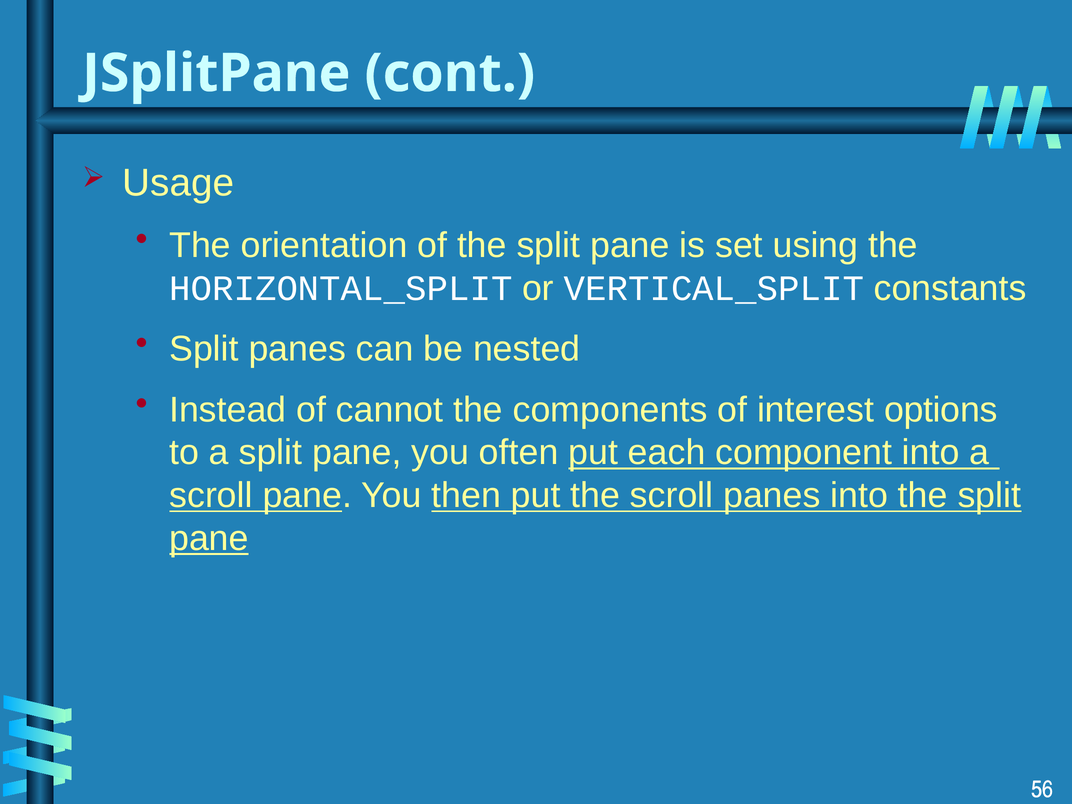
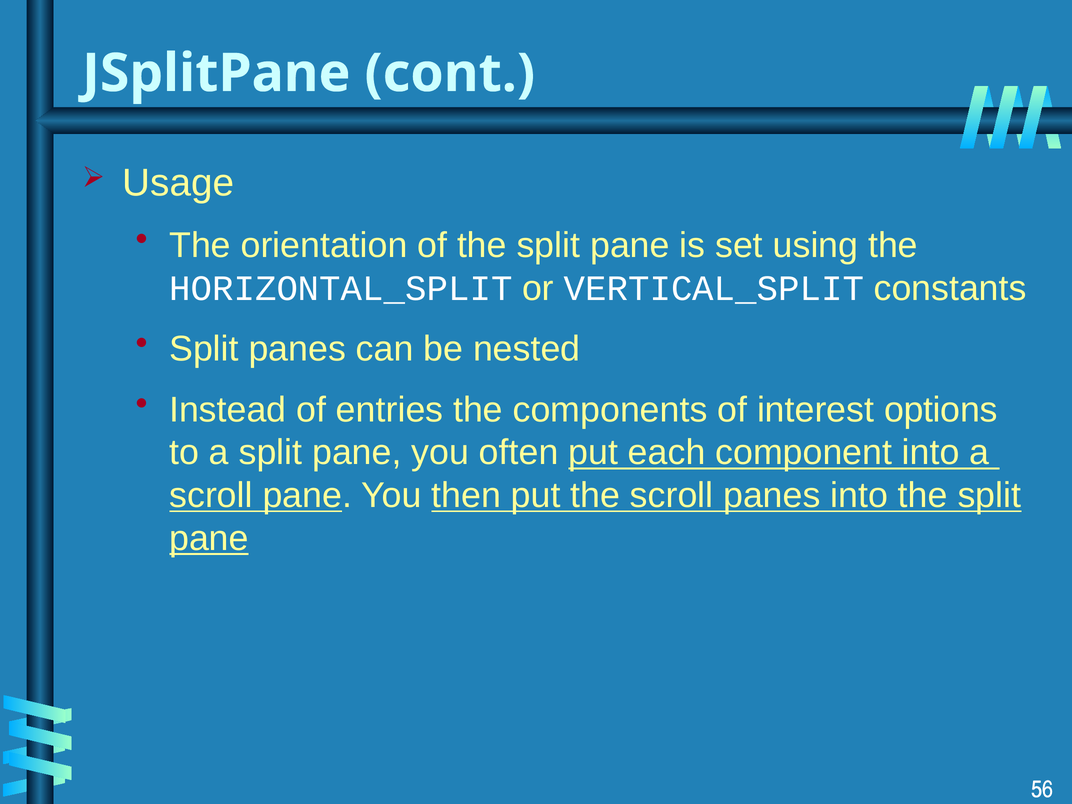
cannot: cannot -> entries
